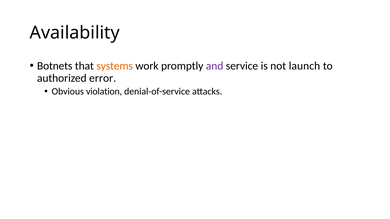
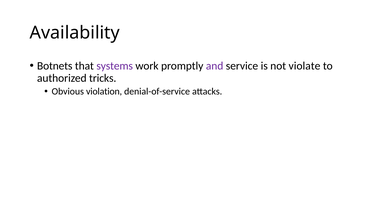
systems colour: orange -> purple
launch: launch -> violate
error: error -> tricks
